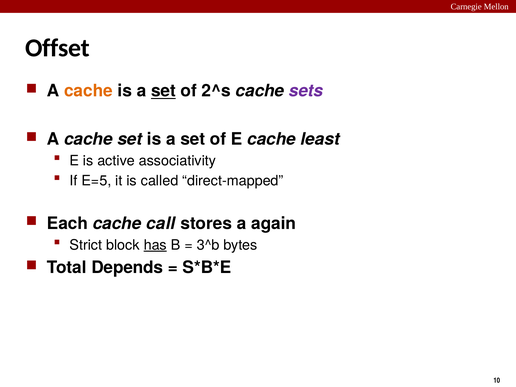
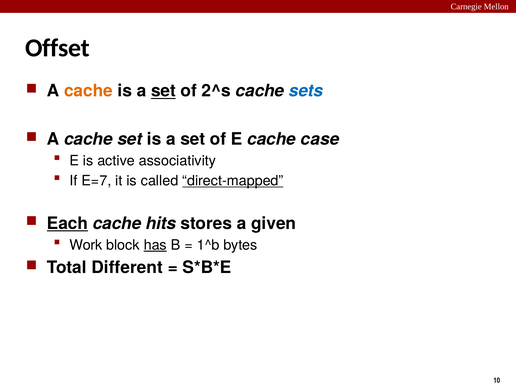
sets colour: purple -> blue
least: least -> case
E=5: E=5 -> E=7
direct-mapped underline: none -> present
Each underline: none -> present
call: call -> hits
again: again -> given
Strict: Strict -> Work
3^b: 3^b -> 1^b
Depends: Depends -> Different
